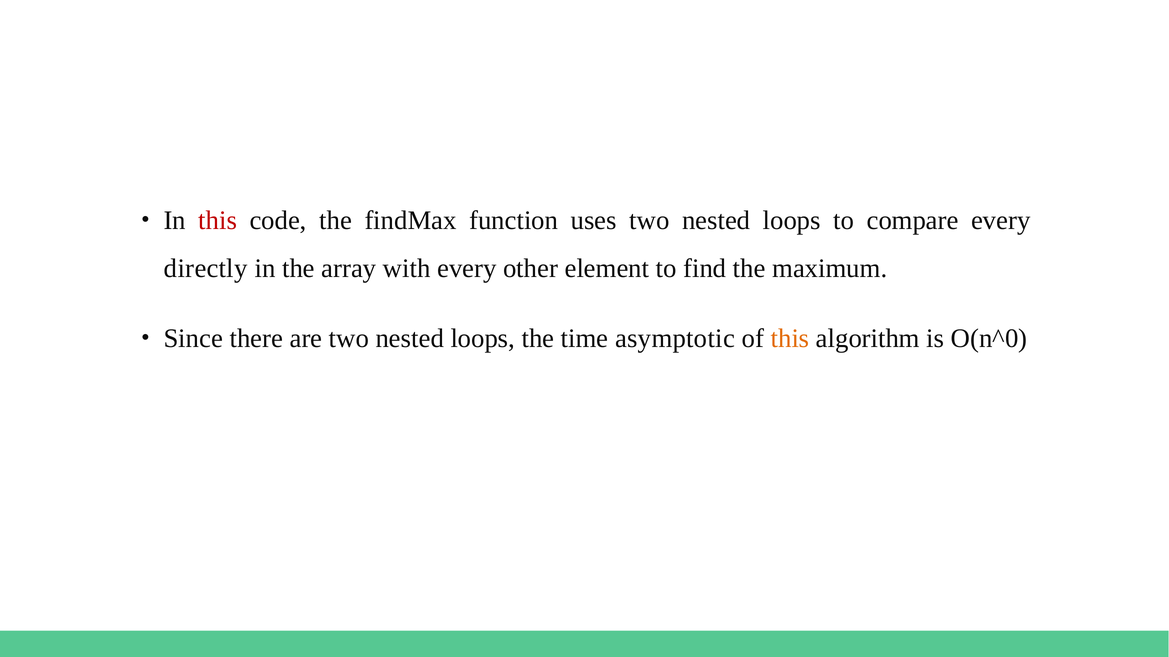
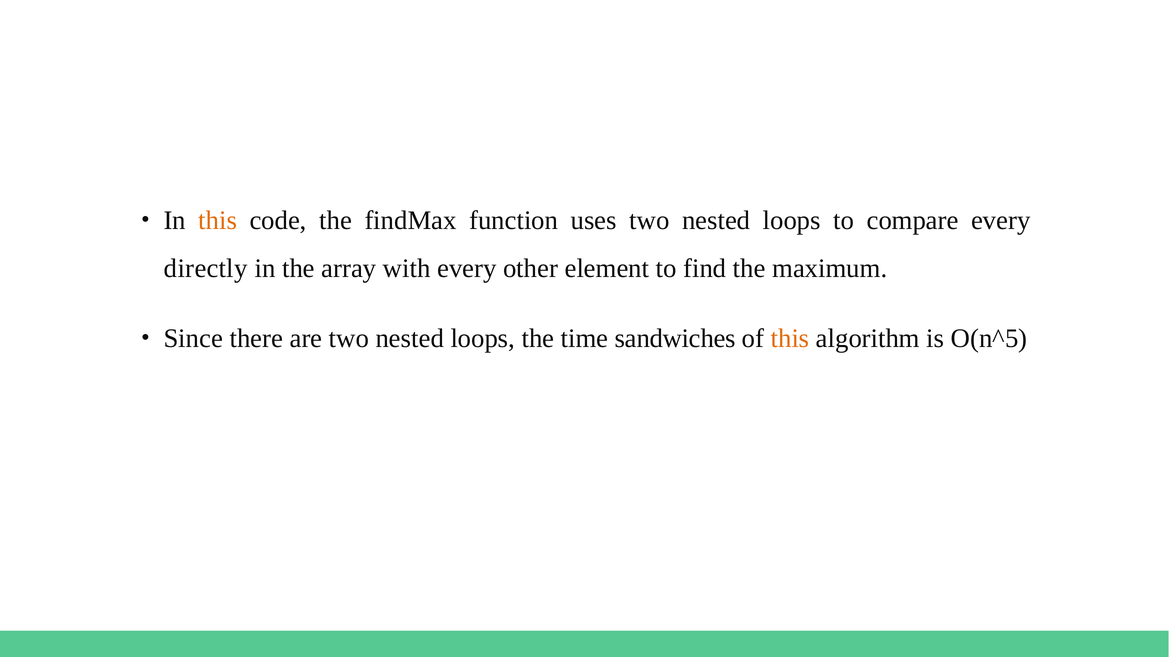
this at (218, 221) colour: red -> orange
asymptotic: asymptotic -> sandwiches
O(n^0: O(n^0 -> O(n^5
